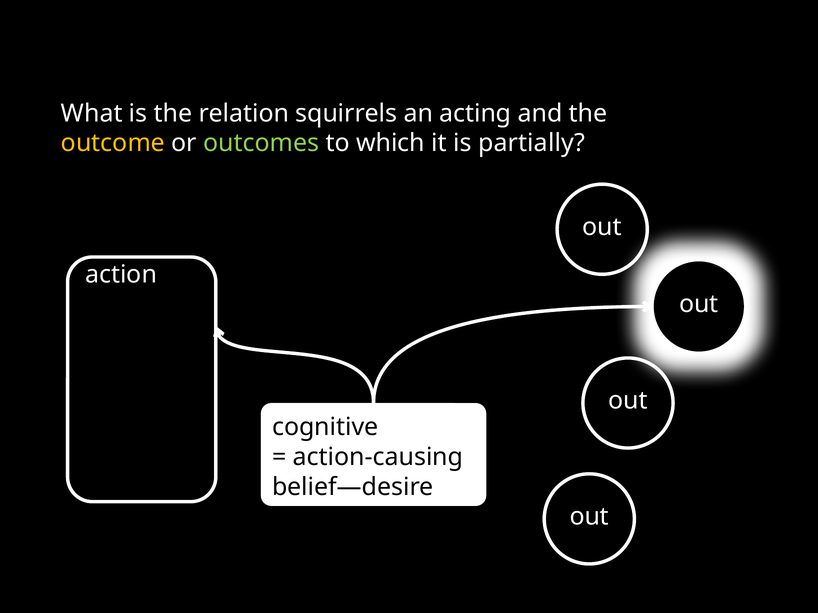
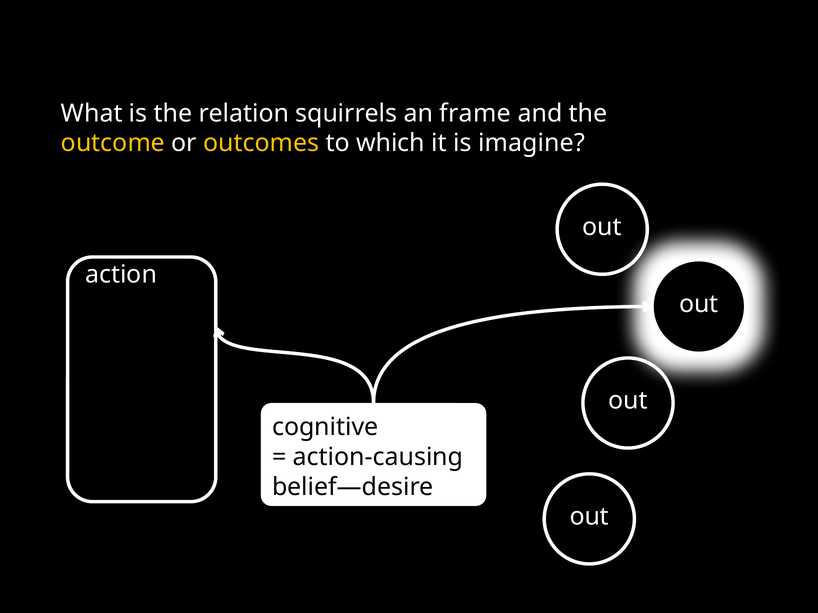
acting: acting -> frame
outcomes colour: light green -> yellow
partially: partially -> imagine
